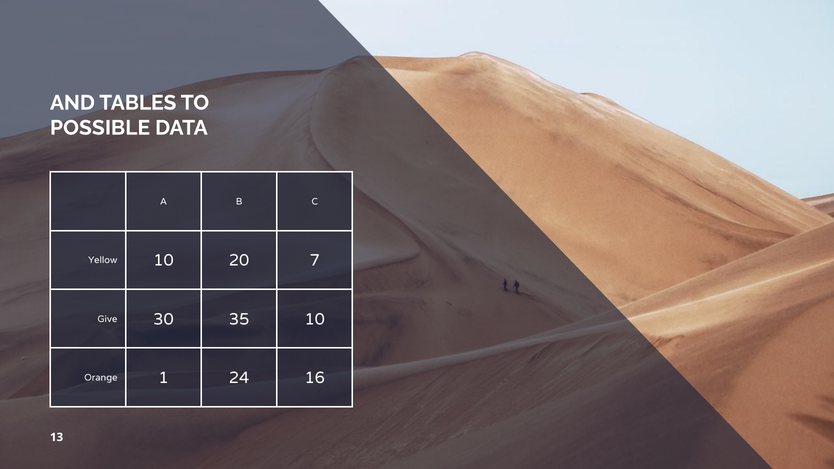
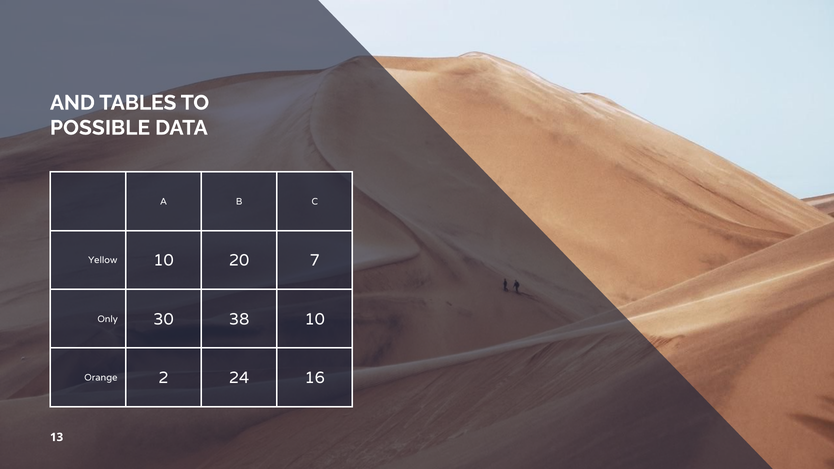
Give: Give -> Only
35: 35 -> 38
1: 1 -> 2
